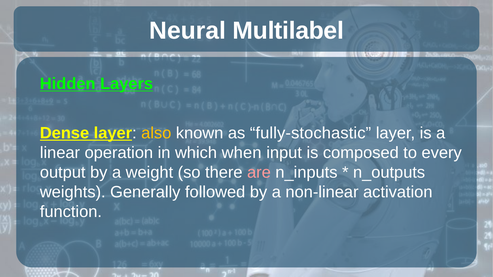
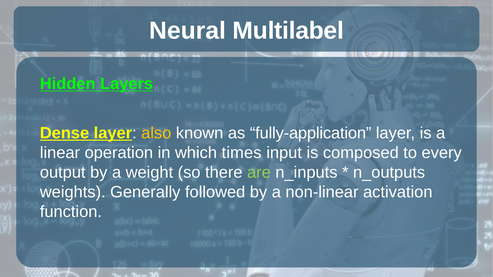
fully-stochastic: fully-stochastic -> fully-application
when: when -> times
are colour: pink -> light green
